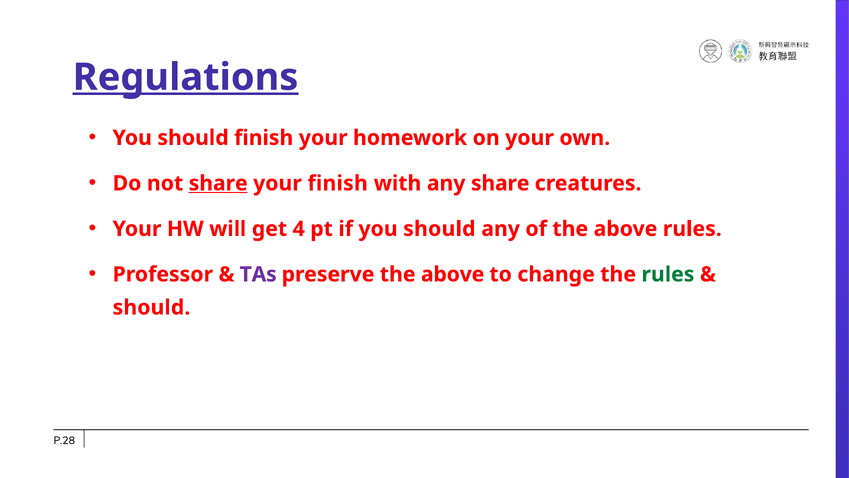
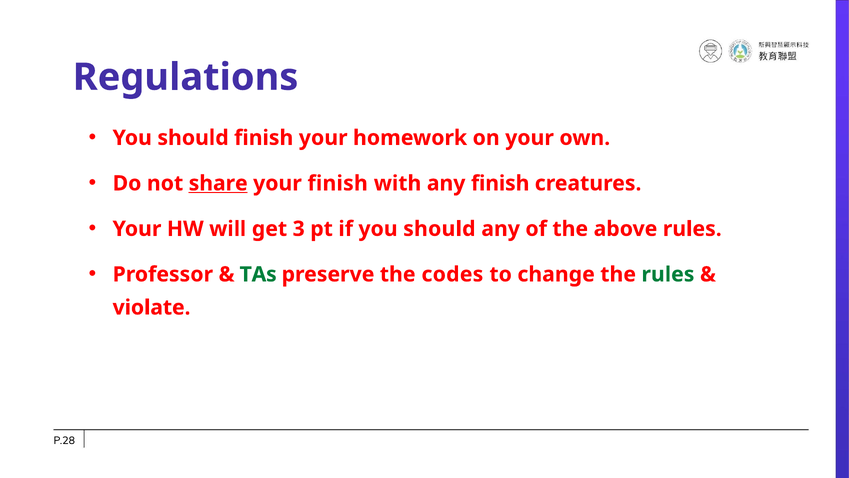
Regulations underline: present -> none
any share: share -> finish
4: 4 -> 3
TAs colour: purple -> green
preserve the above: above -> codes
should at (151, 307): should -> violate
